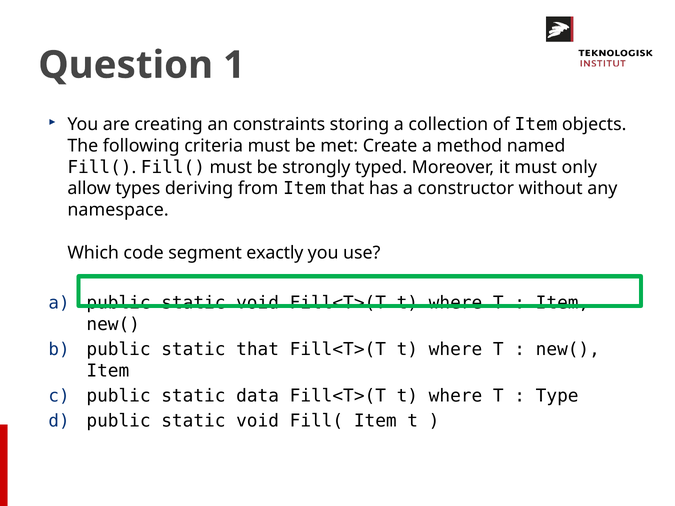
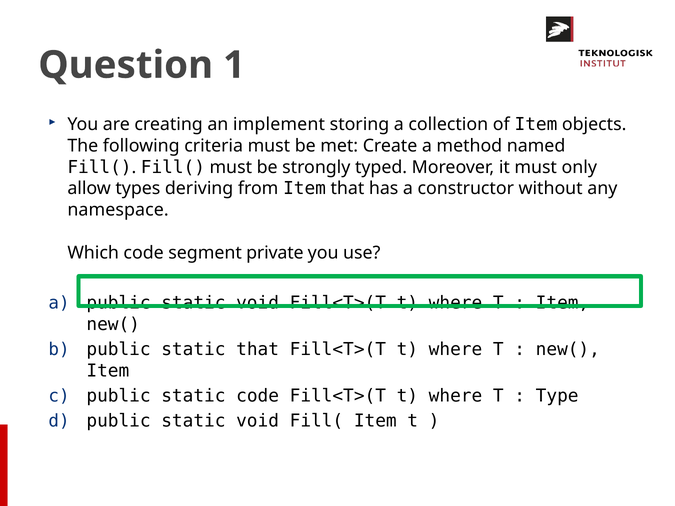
constraints: constraints -> implement
exactly: exactly -> private
static data: data -> code
